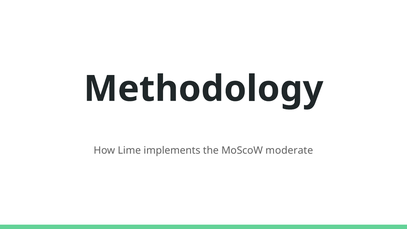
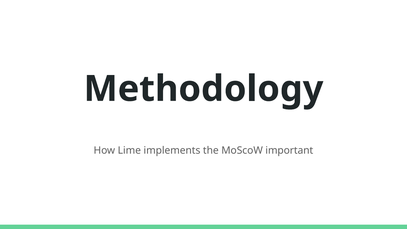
moderate: moderate -> important
